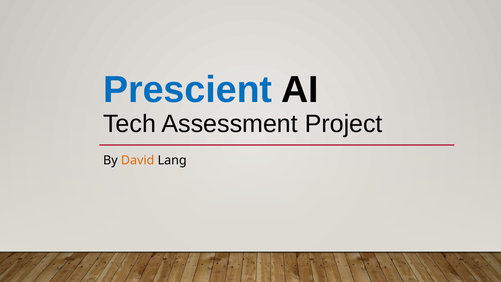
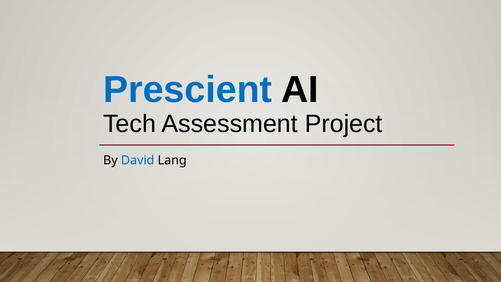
David colour: orange -> blue
